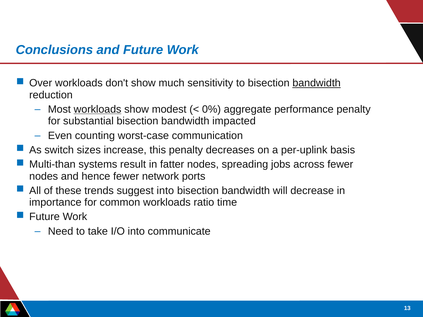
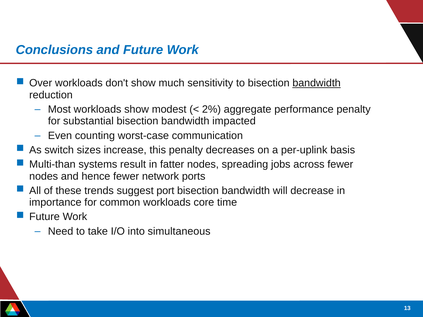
workloads at (98, 109) underline: present -> none
0%: 0% -> 2%
suggest into: into -> port
ratio: ratio -> core
communicate: communicate -> simultaneous
